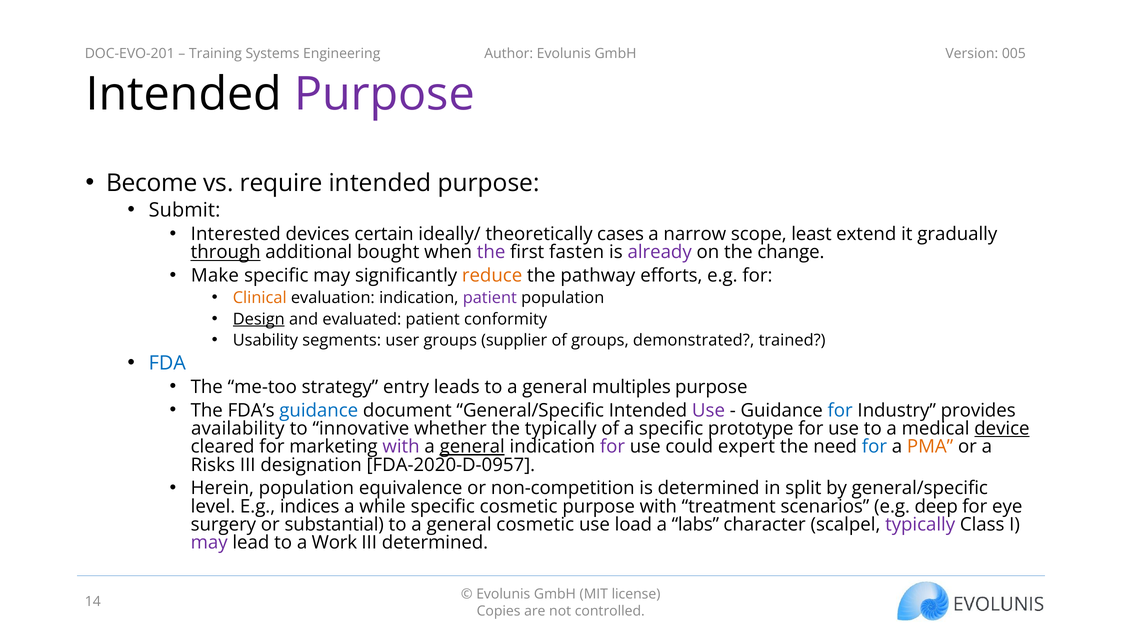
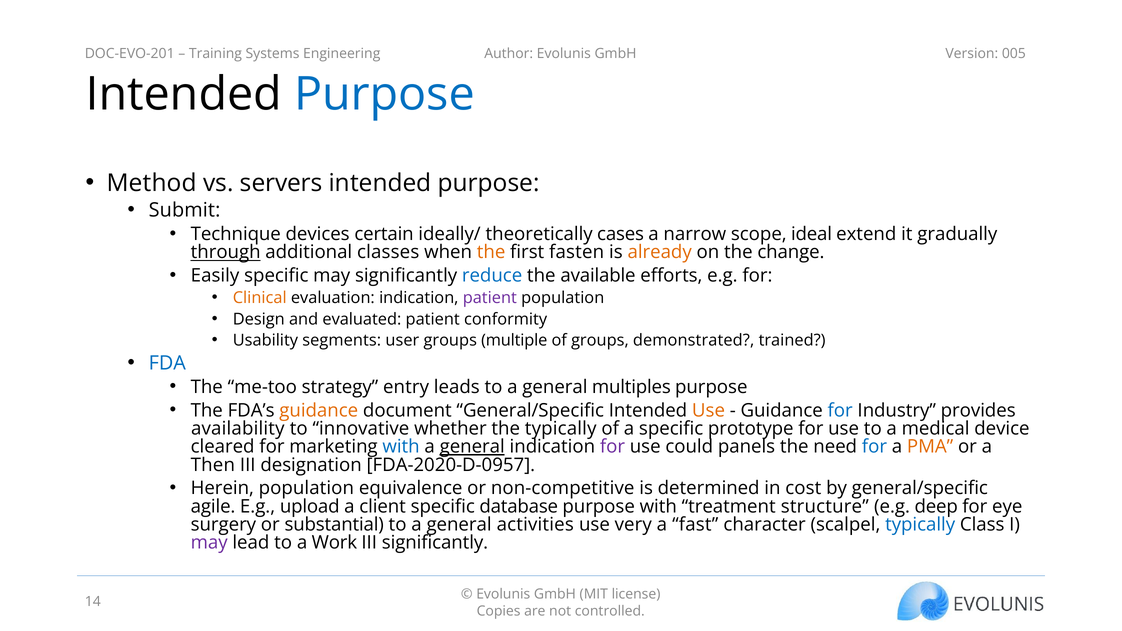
Purpose at (385, 94) colour: purple -> blue
Become: Become -> Method
require: require -> servers
Interested: Interested -> Technique
least: least -> ideal
bought: bought -> classes
the at (491, 252) colour: purple -> orange
already colour: purple -> orange
Make: Make -> Easily
reduce colour: orange -> blue
pathway: pathway -> available
Design underline: present -> none
supplier: supplier -> multiple
guidance at (319, 411) colour: blue -> orange
Use at (708, 411) colour: purple -> orange
device underline: present -> none
with at (401, 447) colour: purple -> blue
expert: expert -> panels
Risks: Risks -> Then
non-competition: non-competition -> non-competitive
split: split -> cost
level: level -> agile
indices: indices -> upload
while: while -> client
specific cosmetic: cosmetic -> database
scenarios: scenarios -> structure
general cosmetic: cosmetic -> activities
load: load -> very
labs: labs -> fast
typically at (920, 525) colour: purple -> blue
III determined: determined -> significantly
